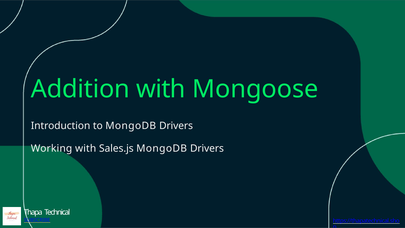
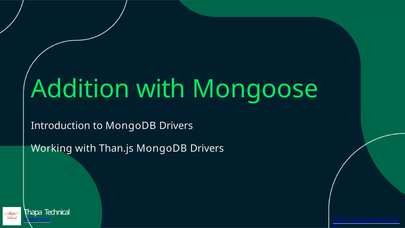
Sales.js: Sales.js -> Than.js
